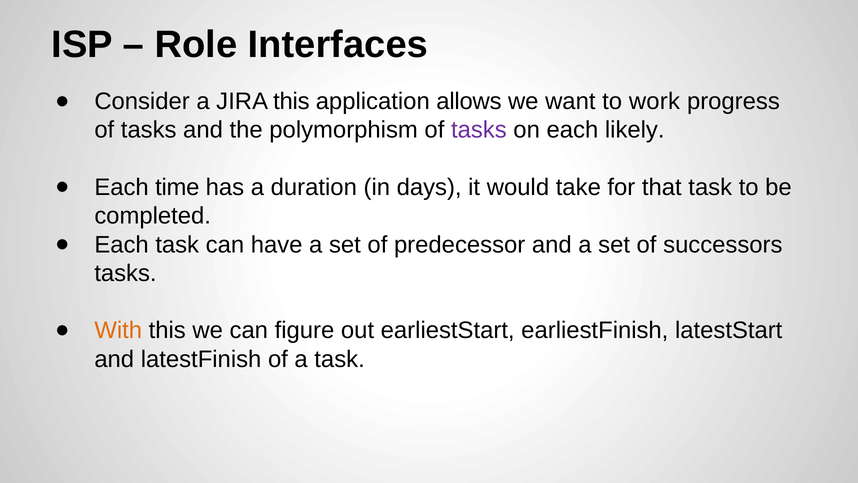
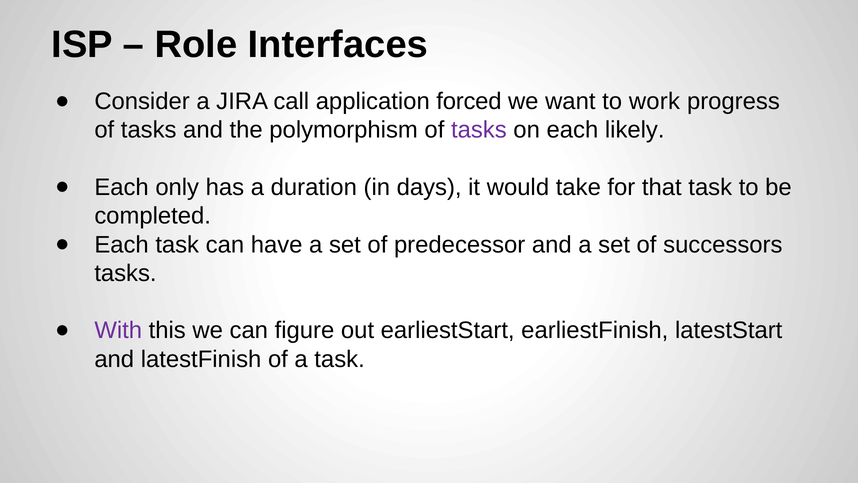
JIRA this: this -> call
allows: allows -> forced
time: time -> only
With colour: orange -> purple
